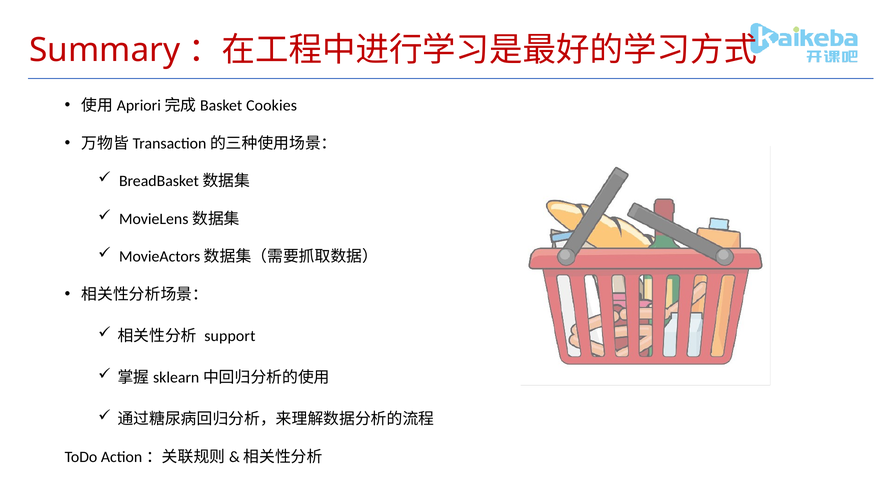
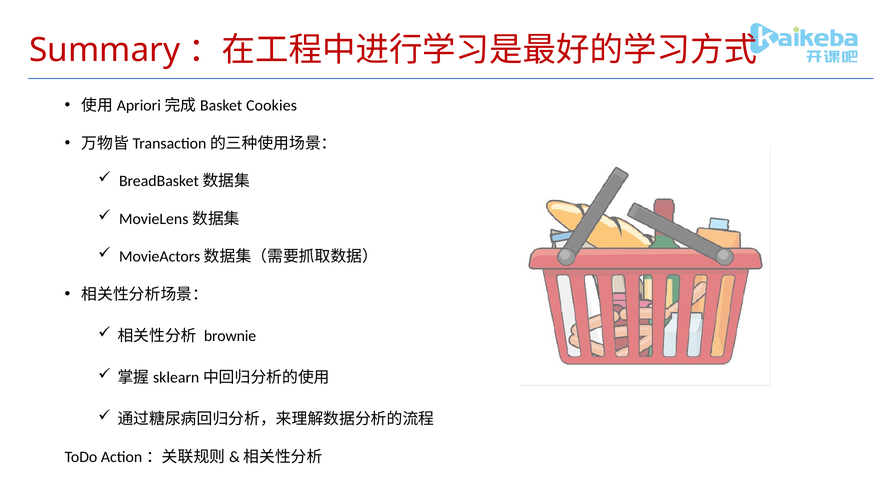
support: support -> brownie
